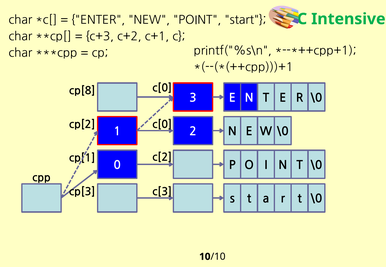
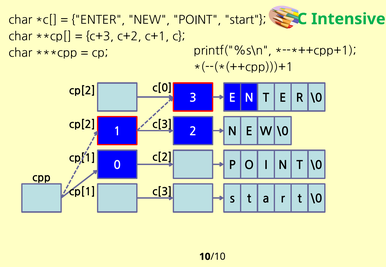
cp[8 at (82, 91): cp[8 -> cp[2
c[0 at (162, 125): c[0 -> c[3
cp[3 at (82, 192): cp[3 -> cp[1
